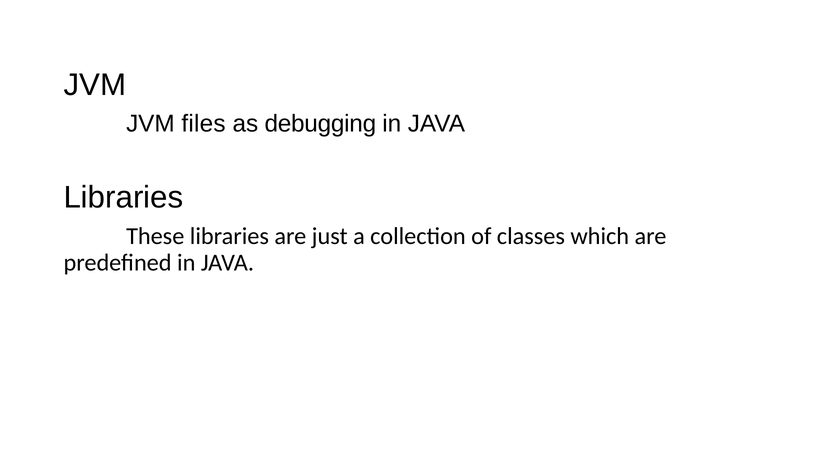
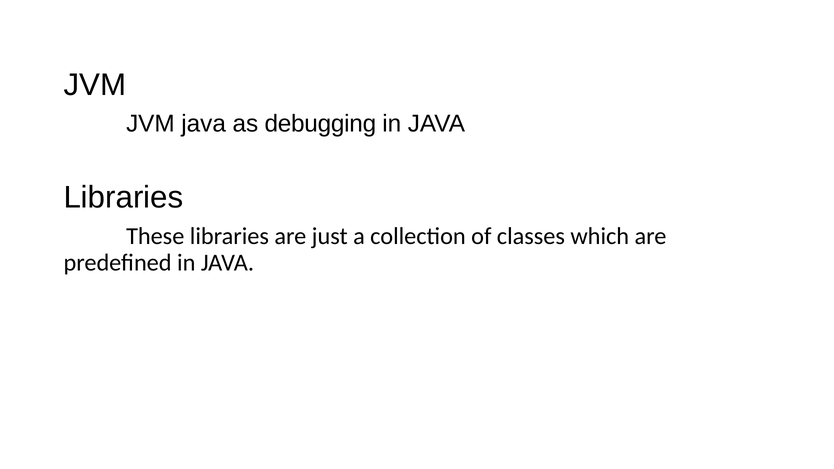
JVM files: files -> java
